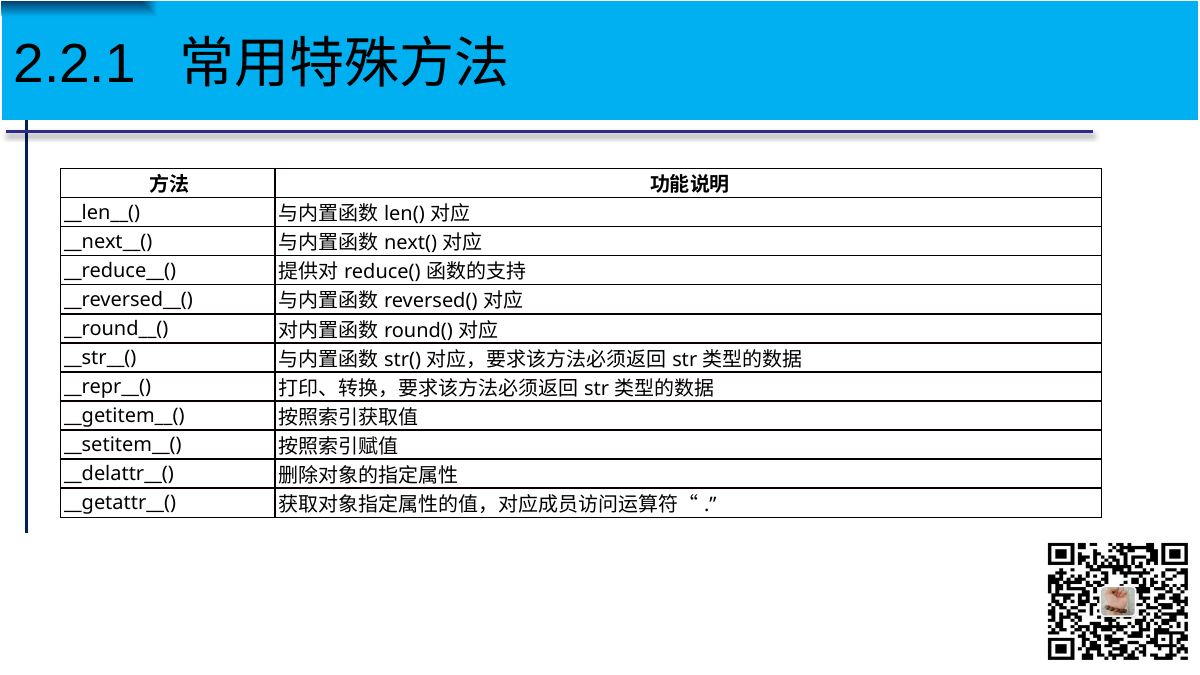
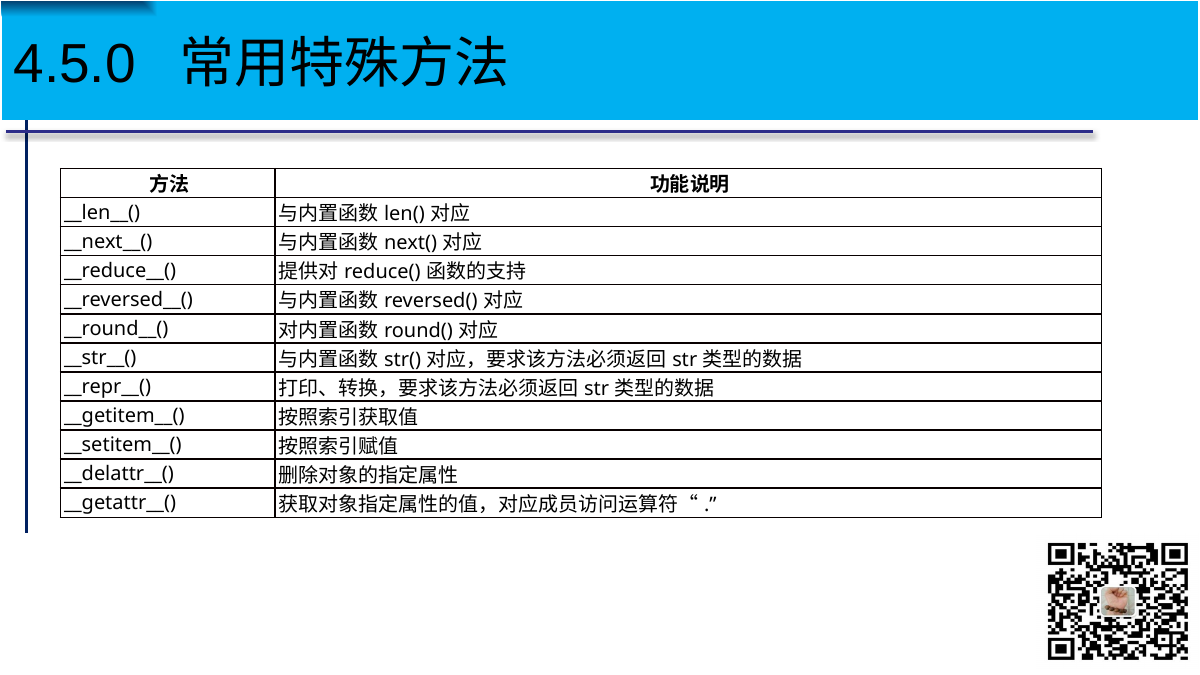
2.2.1: 2.2.1 -> 4.5.0
